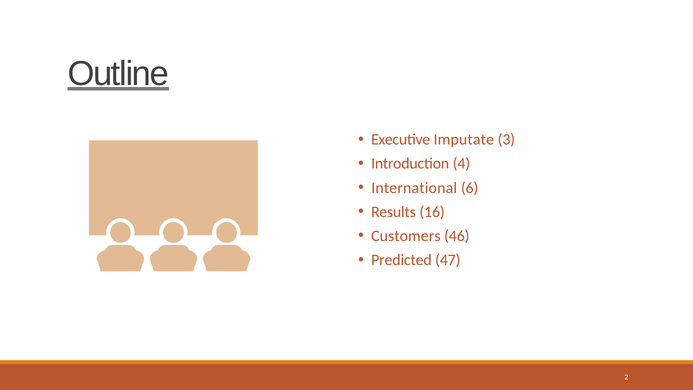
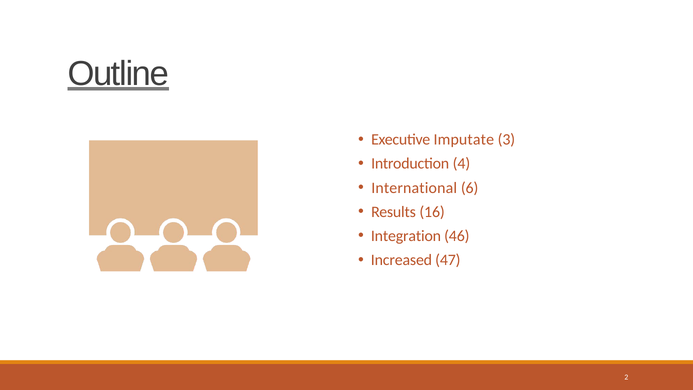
Customers: Customers -> Integration
Predicted: Predicted -> Increased
